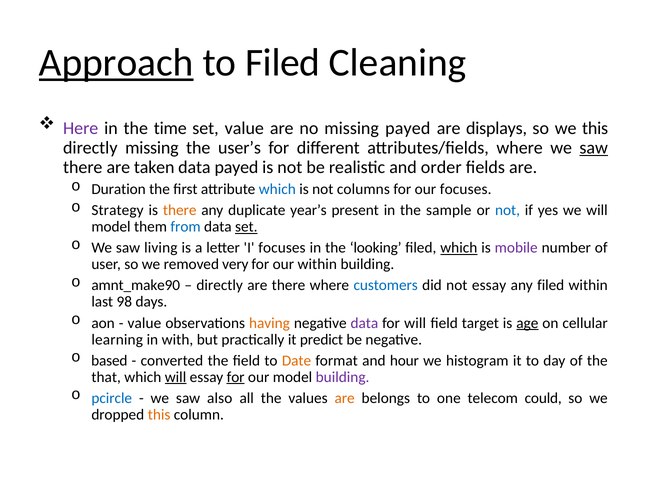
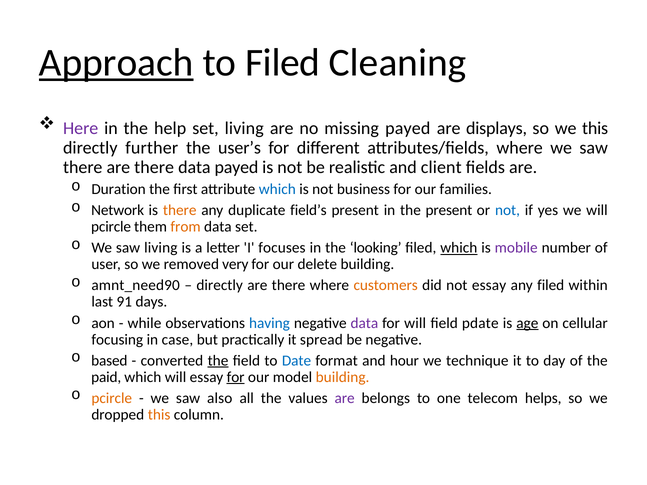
time: time -> help
set value: value -> living
directly missing: missing -> further
saw at (594, 148) underline: present -> none
there are taken: taken -> there
order: order -> client
columns: columns -> business
our focuses: focuses -> families
Strategy: Strategy -> Network
year’s: year’s -> field’s
the sample: sample -> present
model at (111, 227): model -> pcircle
from colour: blue -> orange
set at (246, 227) underline: present -> none
our within: within -> delete
amnt_make90: amnt_make90 -> amnt_need90
customers colour: blue -> orange
98: 98 -> 91
value at (144, 323): value -> while
having colour: orange -> blue
target: target -> pdate
learning: learning -> focusing
with: with -> case
predict: predict -> spread
the at (218, 361) underline: none -> present
Date colour: orange -> blue
histogram: histogram -> technique
that: that -> paid
will at (176, 377) underline: present -> none
building at (343, 377) colour: purple -> orange
pcircle at (112, 398) colour: blue -> orange
are at (345, 398) colour: orange -> purple
could: could -> helps
